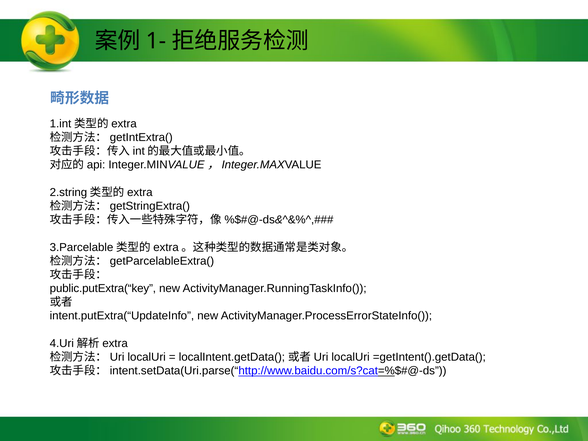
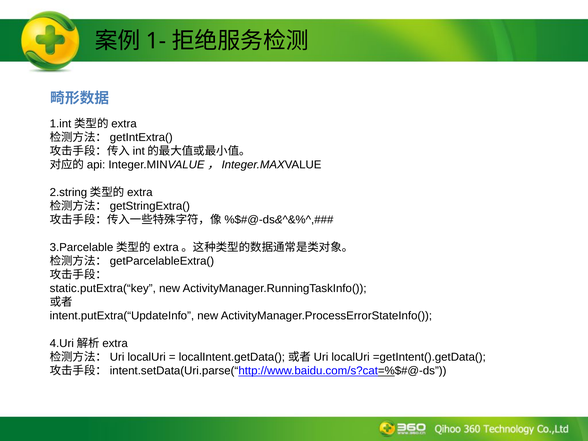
public.putExtra(“key: public.putExtra(“key -> static.putExtra(“key
